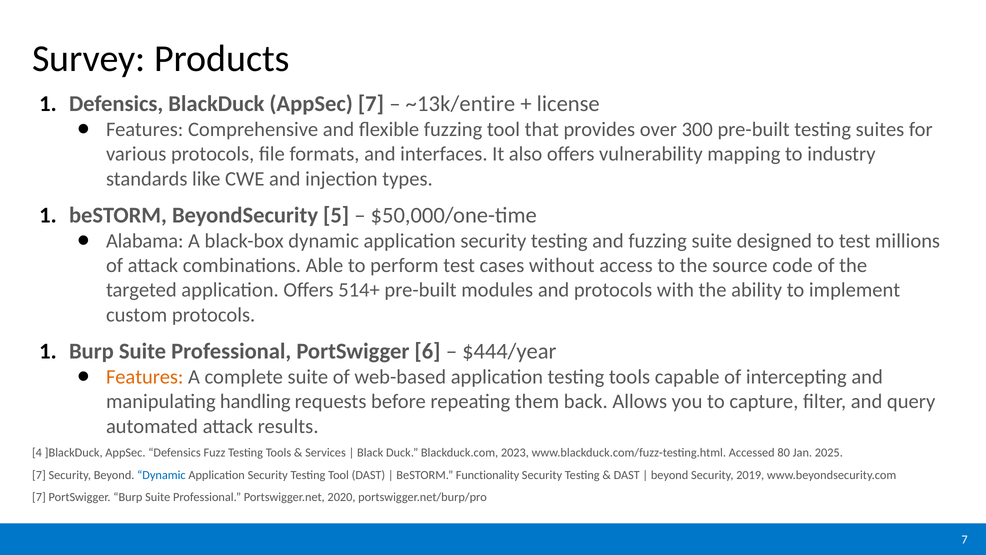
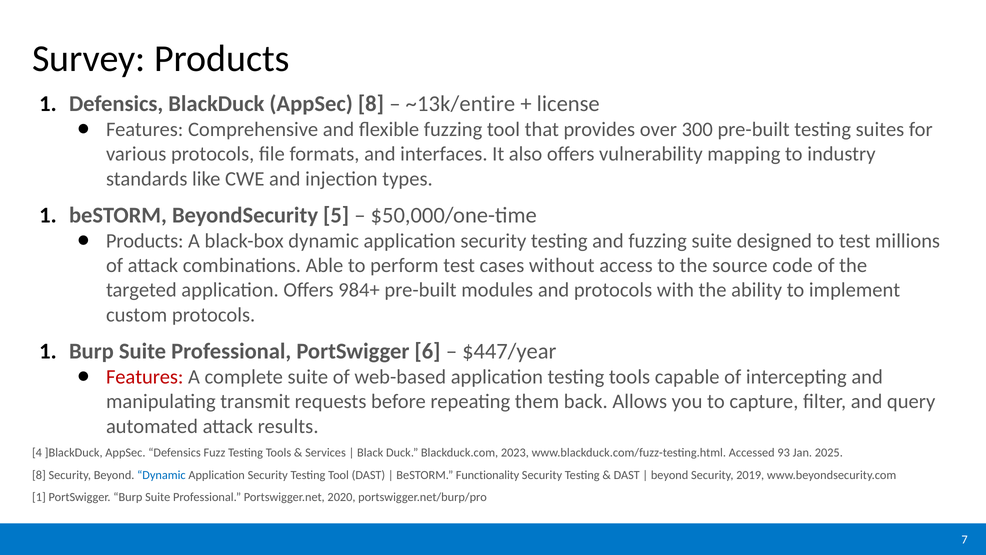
AppSec 7: 7 -> 8
Alabama at (145, 241): Alabama -> Products
514+: 514+ -> 984+
$444/year: $444/year -> $447/year
Features at (145, 377) colour: orange -> red
handling: handling -> transmit
80: 80 -> 93
7 at (39, 475): 7 -> 8
7 at (39, 497): 7 -> 1
